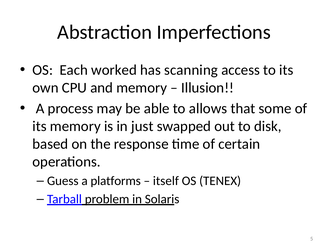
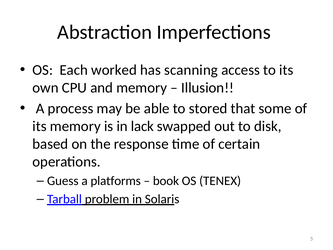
allows: allows -> stored
just: just -> lack
itself: itself -> book
